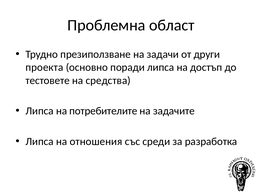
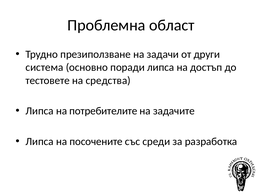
проекта: проекта -> система
отношения: отношения -> посочените
